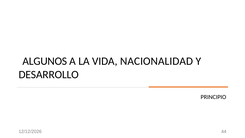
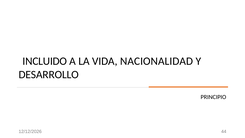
ALGUNOS: ALGUNOS -> INCLUIDO
